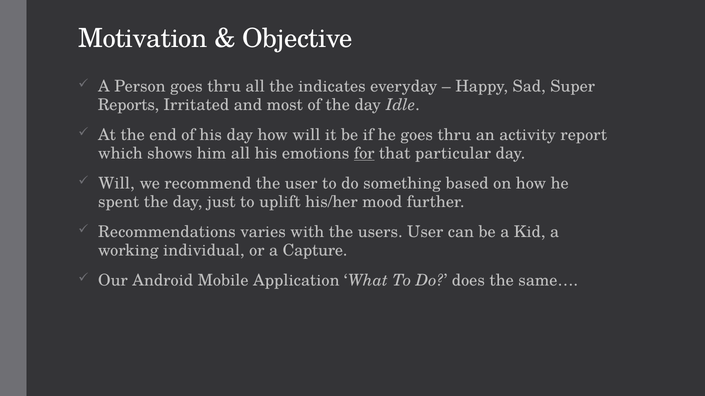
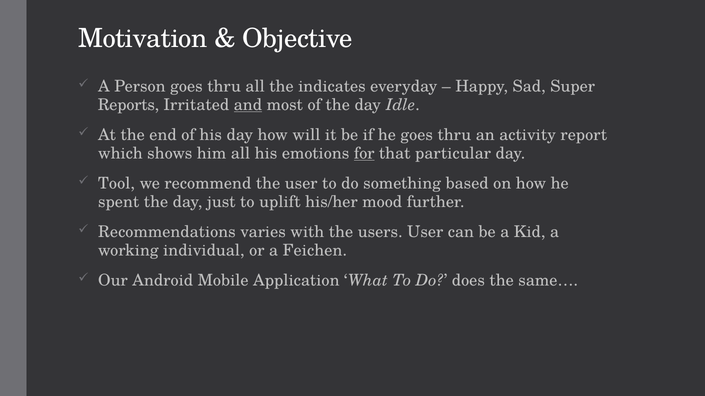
and underline: none -> present
Will at (117, 184): Will -> Tool
Capture: Capture -> Feichen
